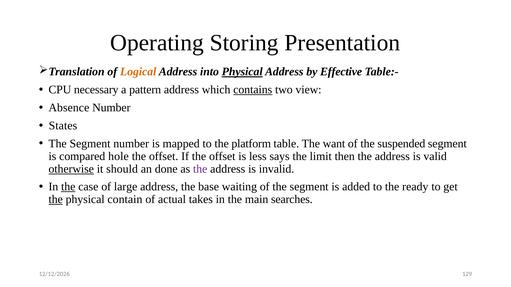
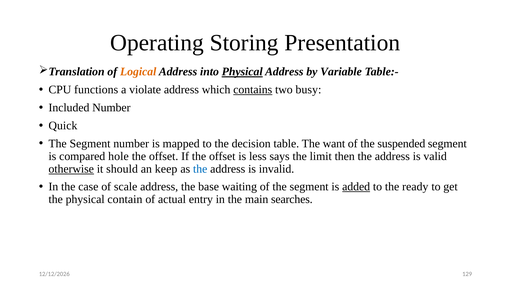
Effective: Effective -> Variable
necessary: necessary -> functions
pattern: pattern -> violate
view: view -> busy
Absence: Absence -> Included
States: States -> Quick
platform: platform -> decision
done: done -> keep
the at (200, 169) colour: purple -> blue
the at (68, 187) underline: present -> none
large: large -> scale
added underline: none -> present
the at (56, 200) underline: present -> none
takes: takes -> entry
